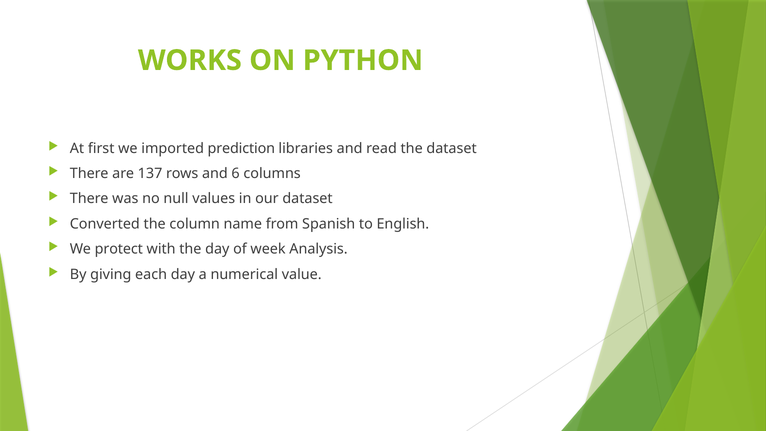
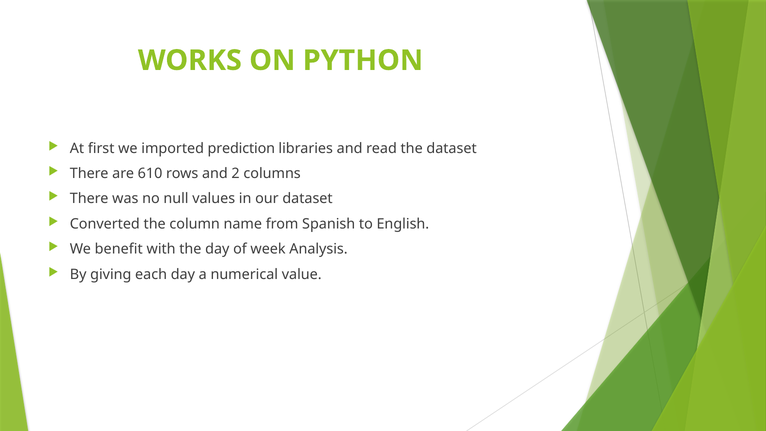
137: 137 -> 610
6: 6 -> 2
protect: protect -> benefit
